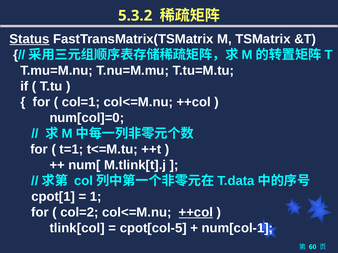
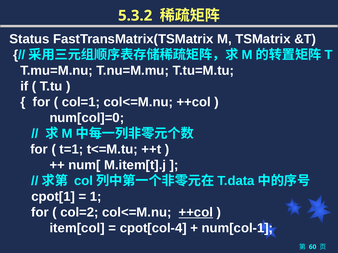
Status underline: present -> none
M.tlink[t].j: M.tlink[t].j -> M.item[t].j
tlink[col: tlink[col -> item[col
cpot[col-5: cpot[col-5 -> cpot[col-4
